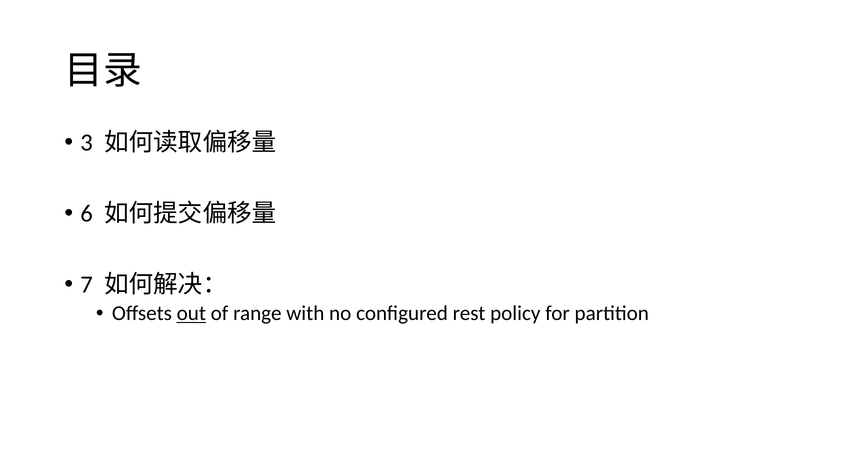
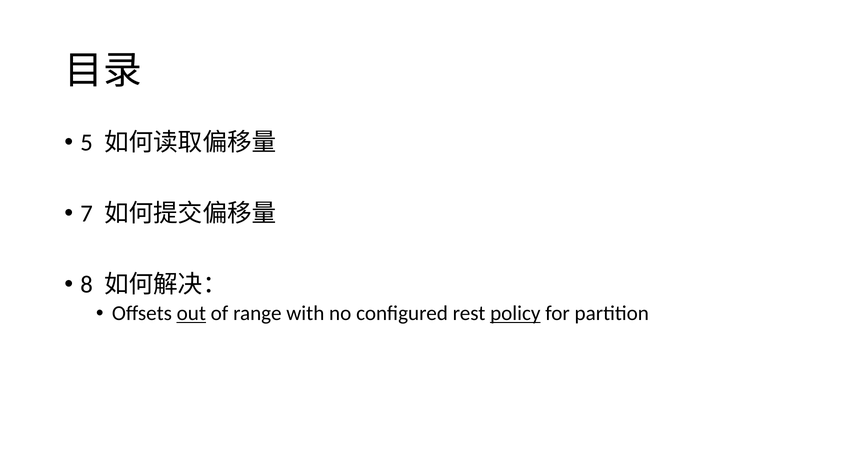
3: 3 -> 5
6: 6 -> 7
7: 7 -> 8
policy underline: none -> present
